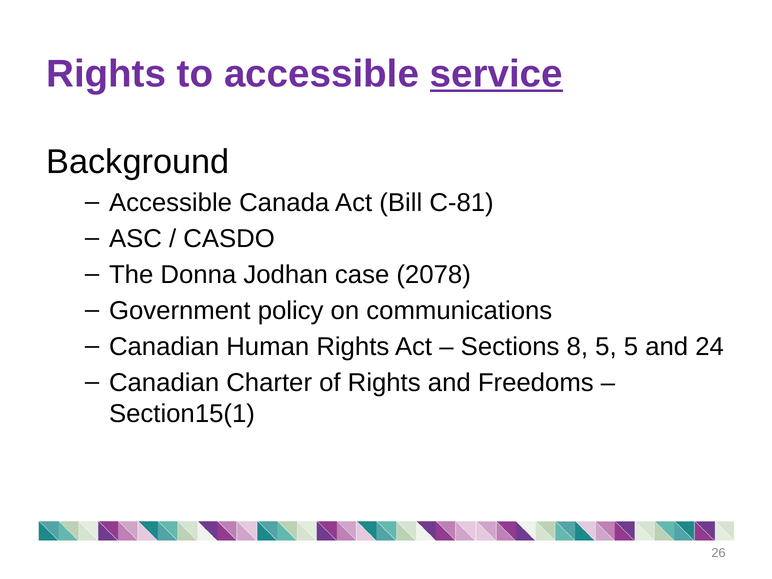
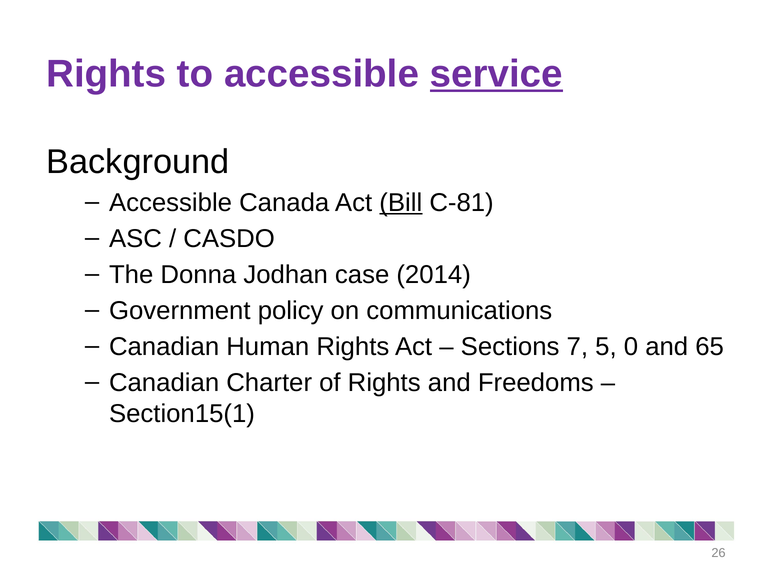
Bill underline: none -> present
2078: 2078 -> 2014
8: 8 -> 7
5 5: 5 -> 0
24: 24 -> 65
